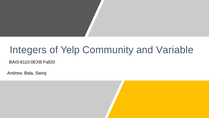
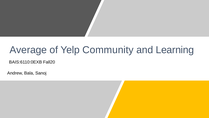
Integers: Integers -> Average
Variable: Variable -> Learning
